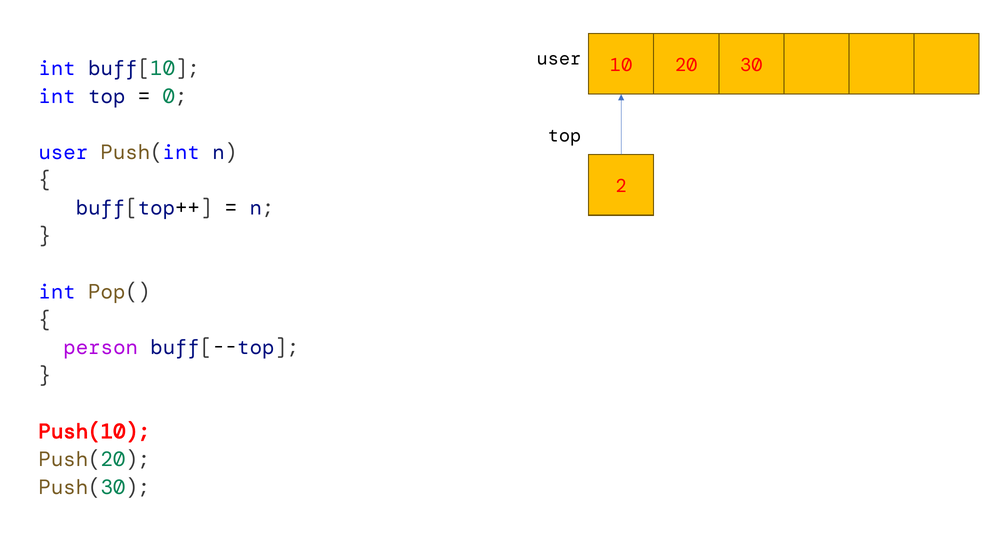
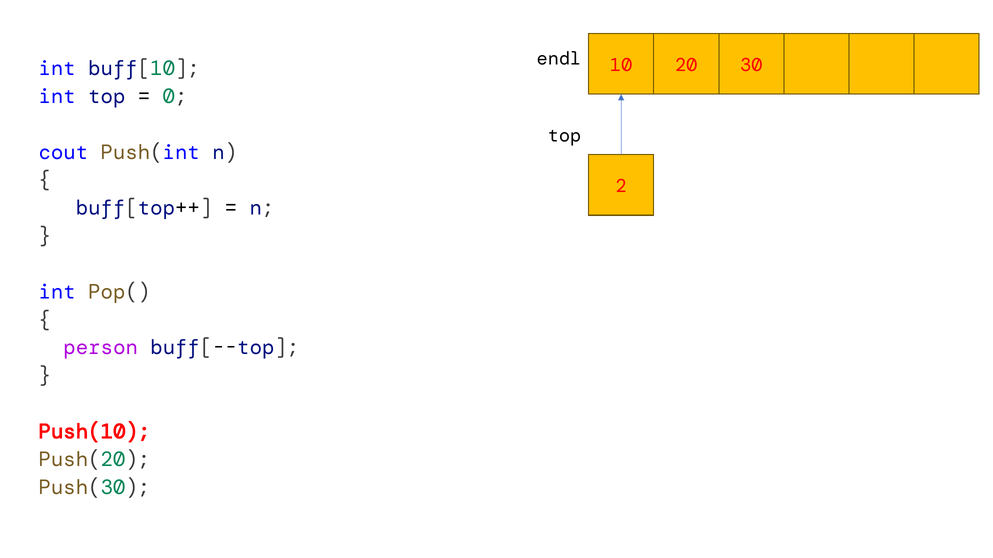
user at (559, 59): user -> endl
user at (63, 152): user -> cout
